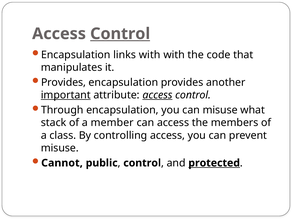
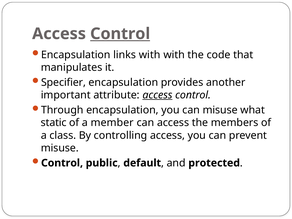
Provides at (63, 82): Provides -> Specifier
important underline: present -> none
stack: stack -> static
Cannot at (62, 163): Cannot -> Control
control at (142, 163): control -> default
protected underline: present -> none
